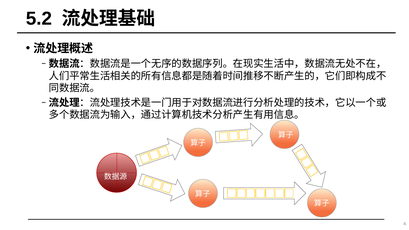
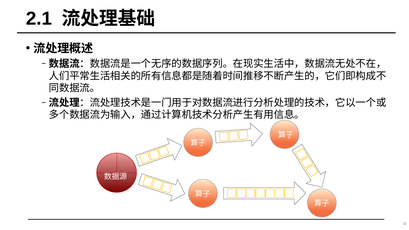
5.2: 5.2 -> 2.1
